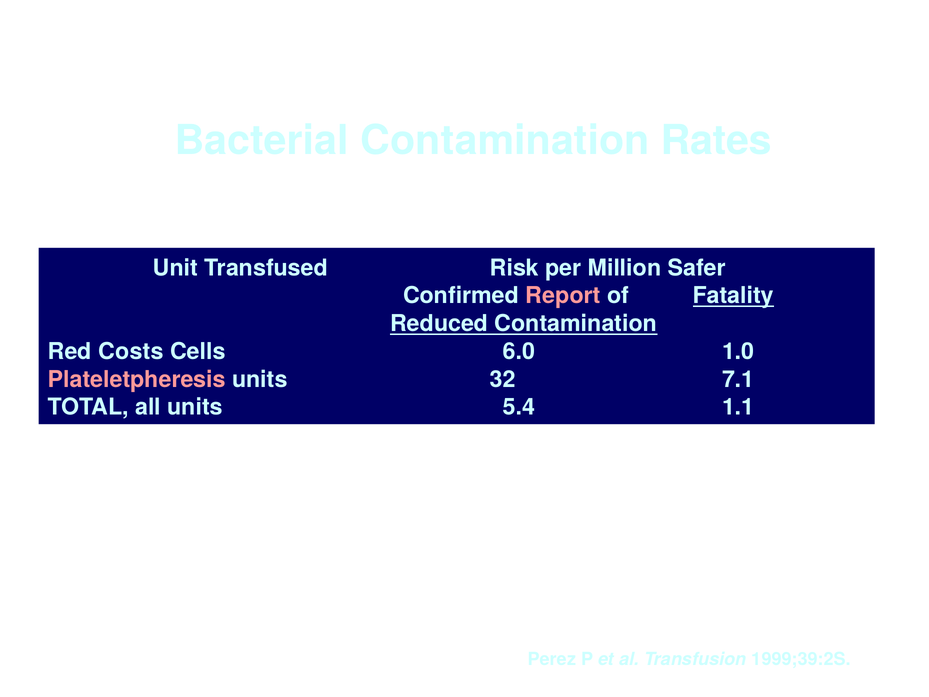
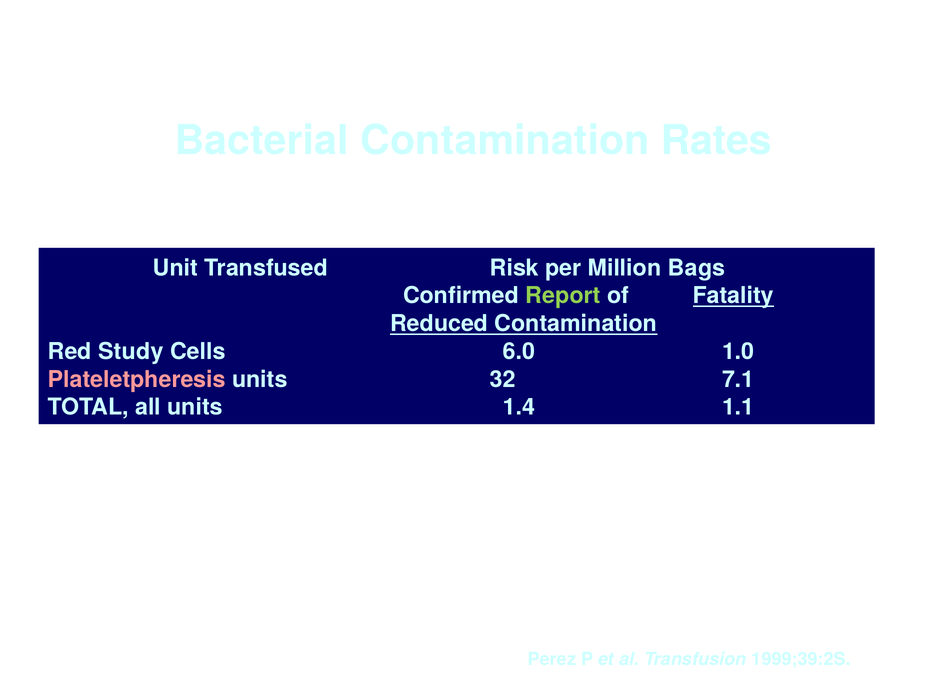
Safer: Safer -> Bags
Report colour: pink -> light green
Costs: Costs -> Study
5.4: 5.4 -> 1.4
